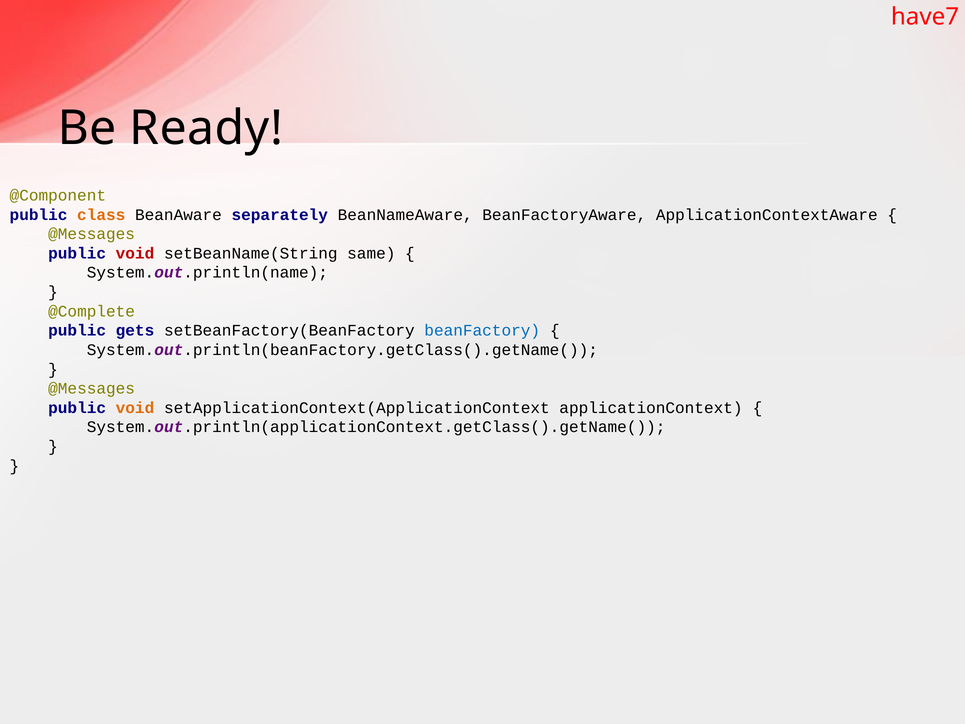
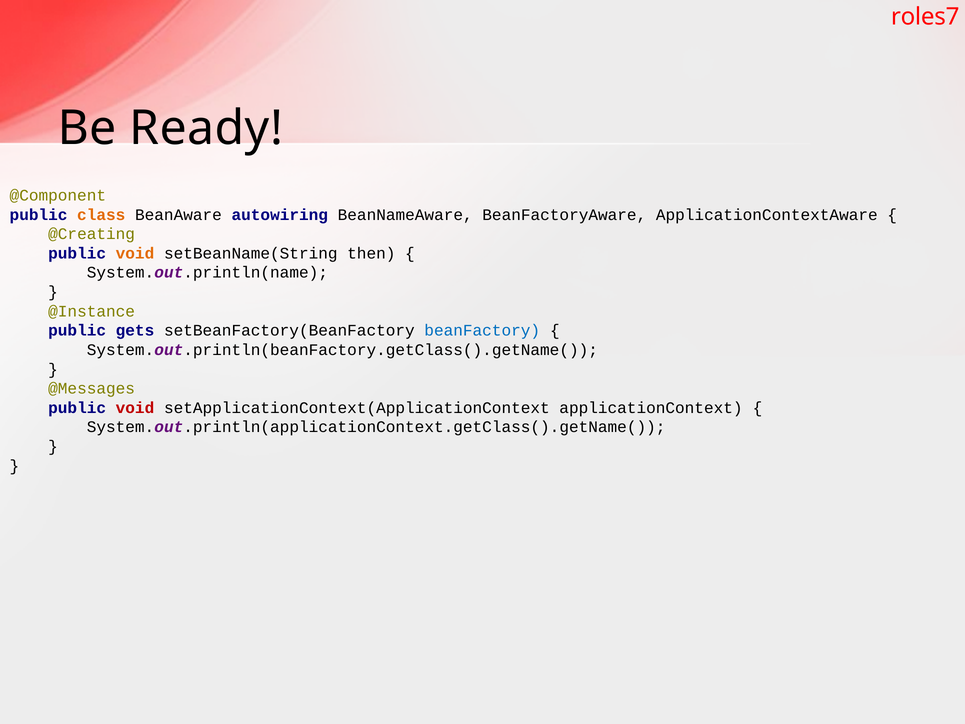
have7: have7 -> roles7
separately: separately -> autowiring
@Messages at (92, 234): @Messages -> @Creating
void at (135, 253) colour: red -> orange
same: same -> then
@Complete: @Complete -> @Instance
void at (135, 408) colour: orange -> red
